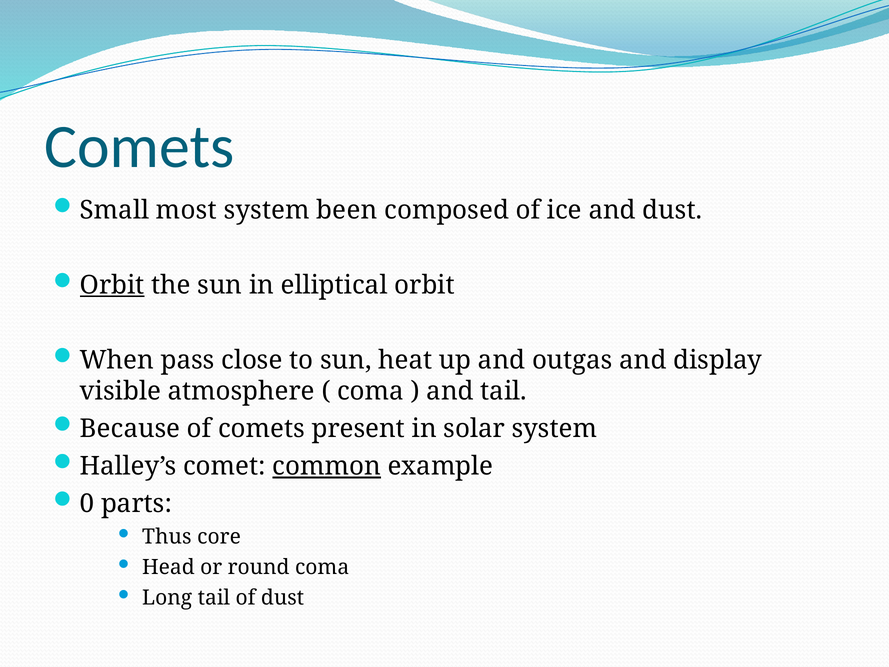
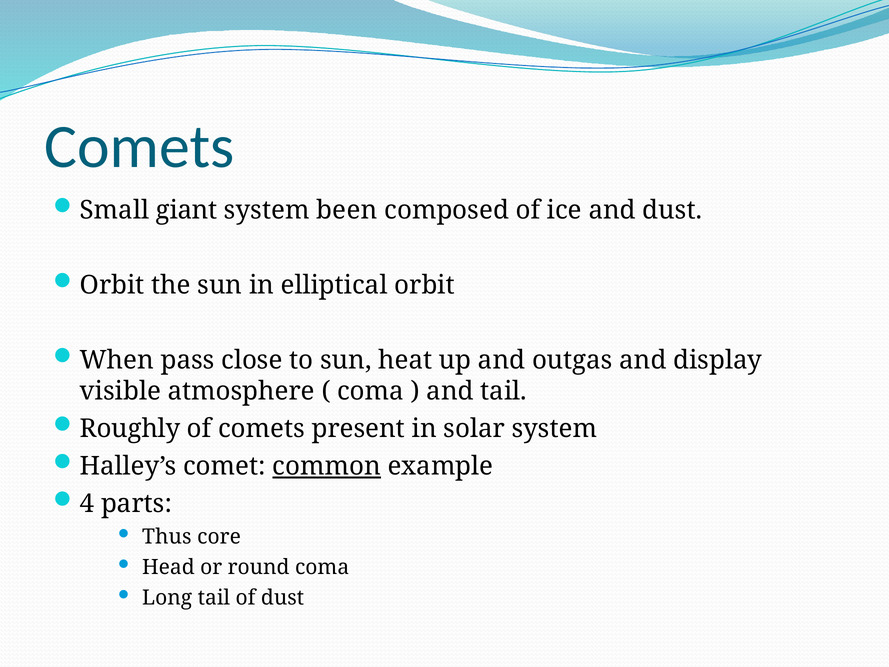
most: most -> giant
Orbit at (112, 285) underline: present -> none
Because: Because -> Roughly
0: 0 -> 4
